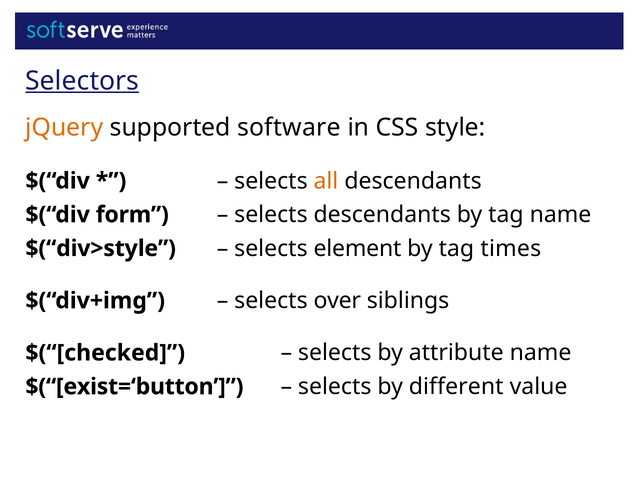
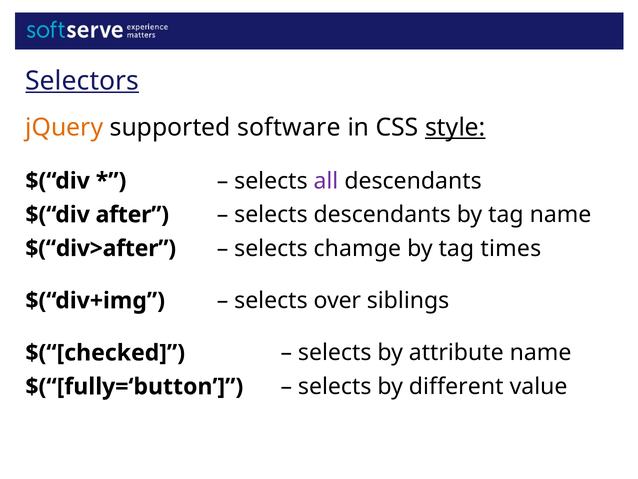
style underline: none -> present
all colour: orange -> purple
form: form -> after
$(“div>style: $(“div>style -> $(“div>after
element: element -> chamge
$(“[exist=‘button: $(“[exist=‘button -> $(“[fully=‘button
